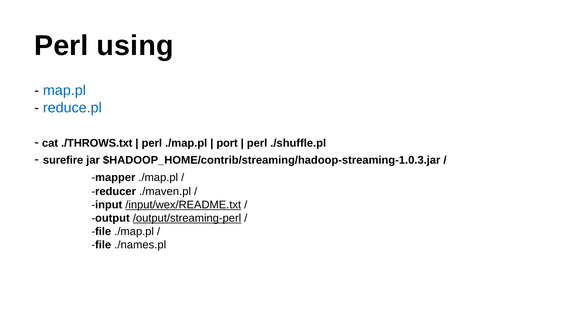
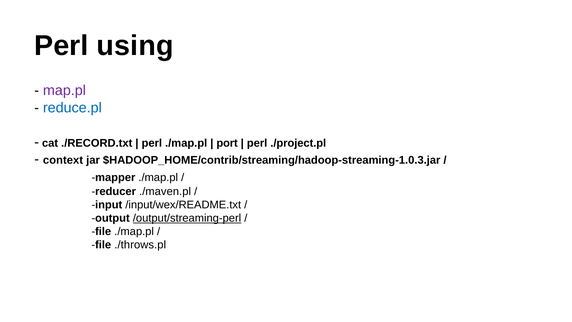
map.pl colour: blue -> purple
./THROWS.txt: ./THROWS.txt -> ./RECORD.txt
./shuffle.pl: ./shuffle.pl -> ./project.pl
surefire: surefire -> context
/input/wex/README.txt underline: present -> none
./names.pl: ./names.pl -> ./throws.pl
